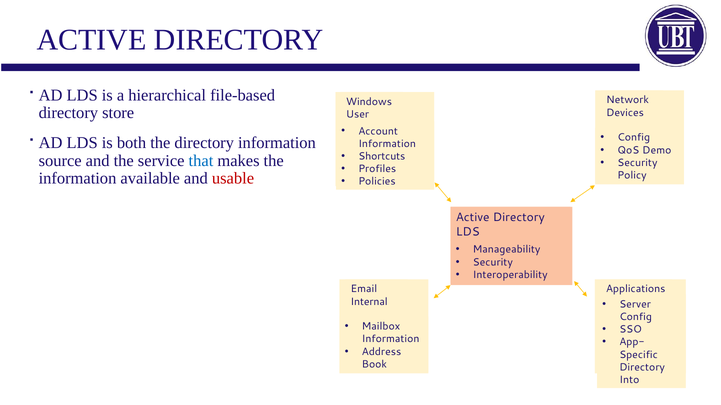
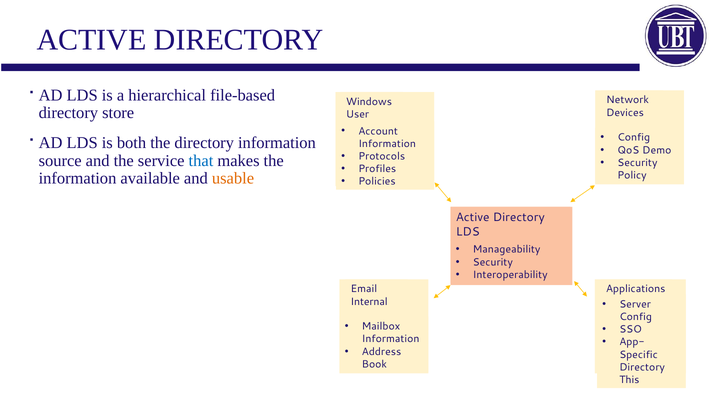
Shortcuts: Shortcuts -> Protocols
usable colour: red -> orange
Into: Into -> This
